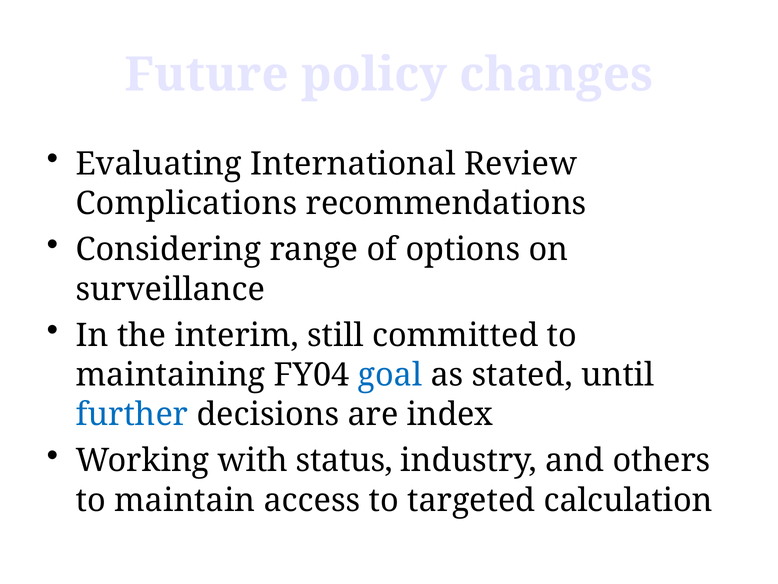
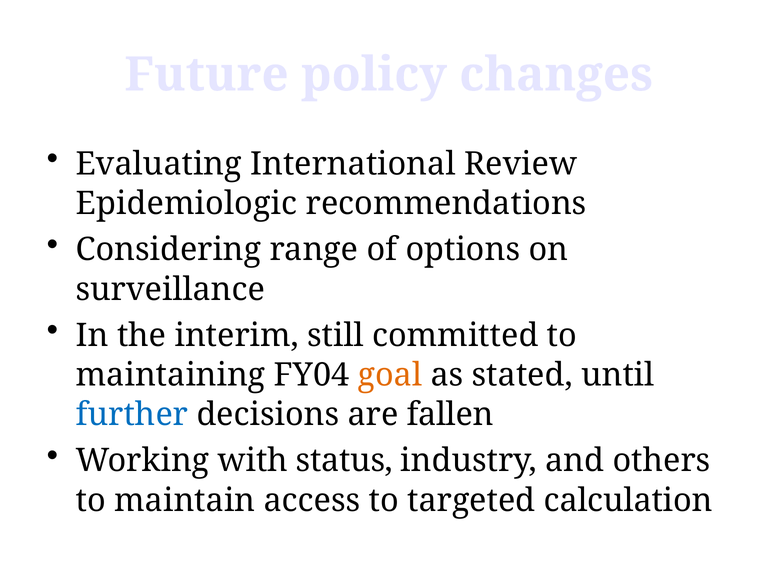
Complications: Complications -> Epidemiologic
goal colour: blue -> orange
index: index -> fallen
